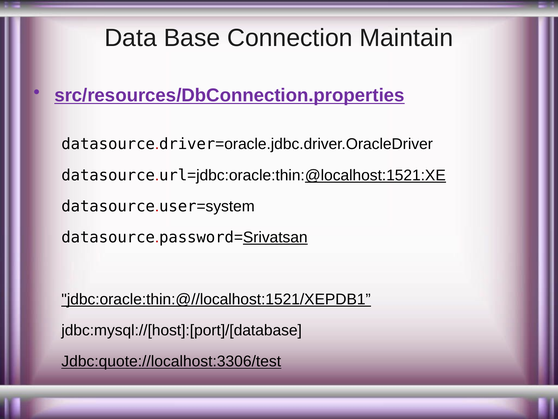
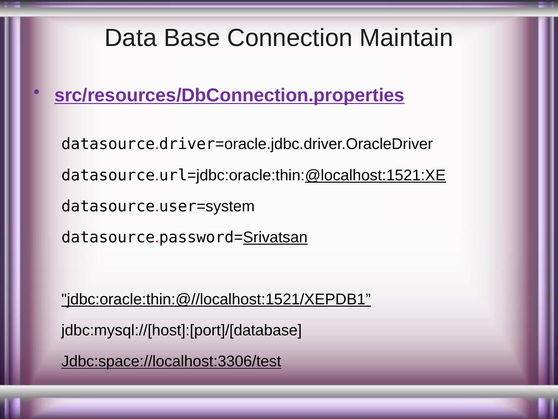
Jdbc:quote://localhost:3306/test: Jdbc:quote://localhost:3306/test -> Jdbc:space://localhost:3306/test
